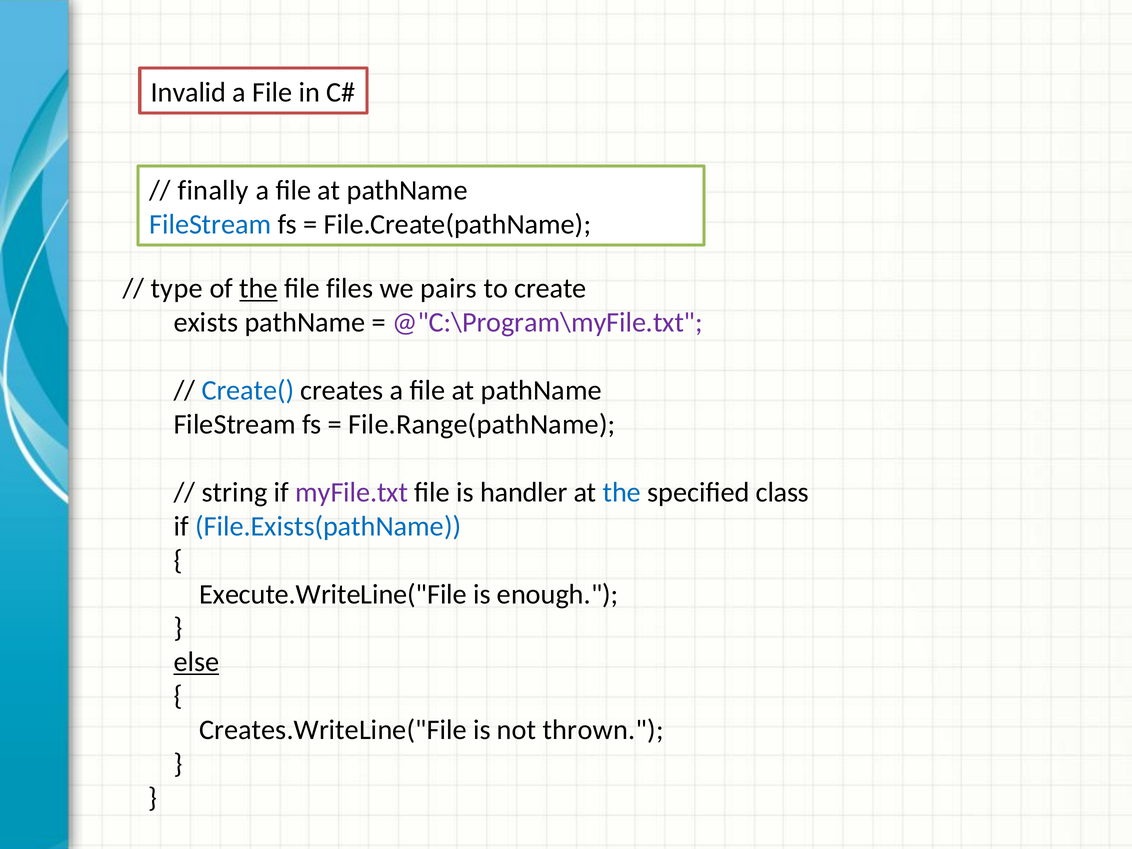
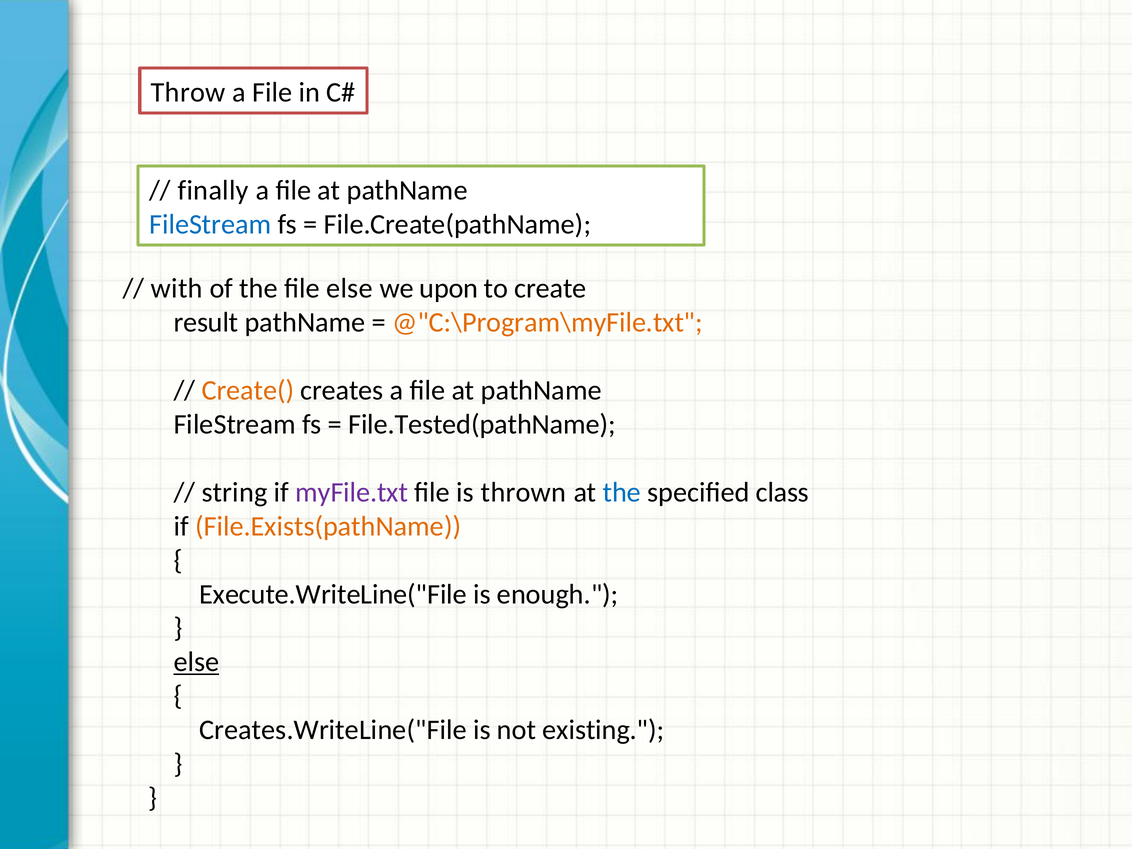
Invalid: Invalid -> Throw
type: type -> with
the at (259, 289) underline: present -> none
file files: files -> else
pairs: pairs -> upon
exists: exists -> result
@"C:\Program\myFile.txt colour: purple -> orange
Create( colour: blue -> orange
File.Range(pathName: File.Range(pathName -> File.Tested(pathName
handler: handler -> thrown
File.Exists(pathName colour: blue -> orange
thrown: thrown -> existing
